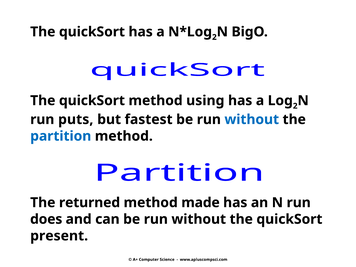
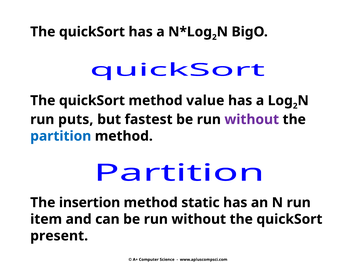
using: using -> value
without at (252, 119) colour: blue -> purple
returned: returned -> insertion
made: made -> static
does: does -> item
